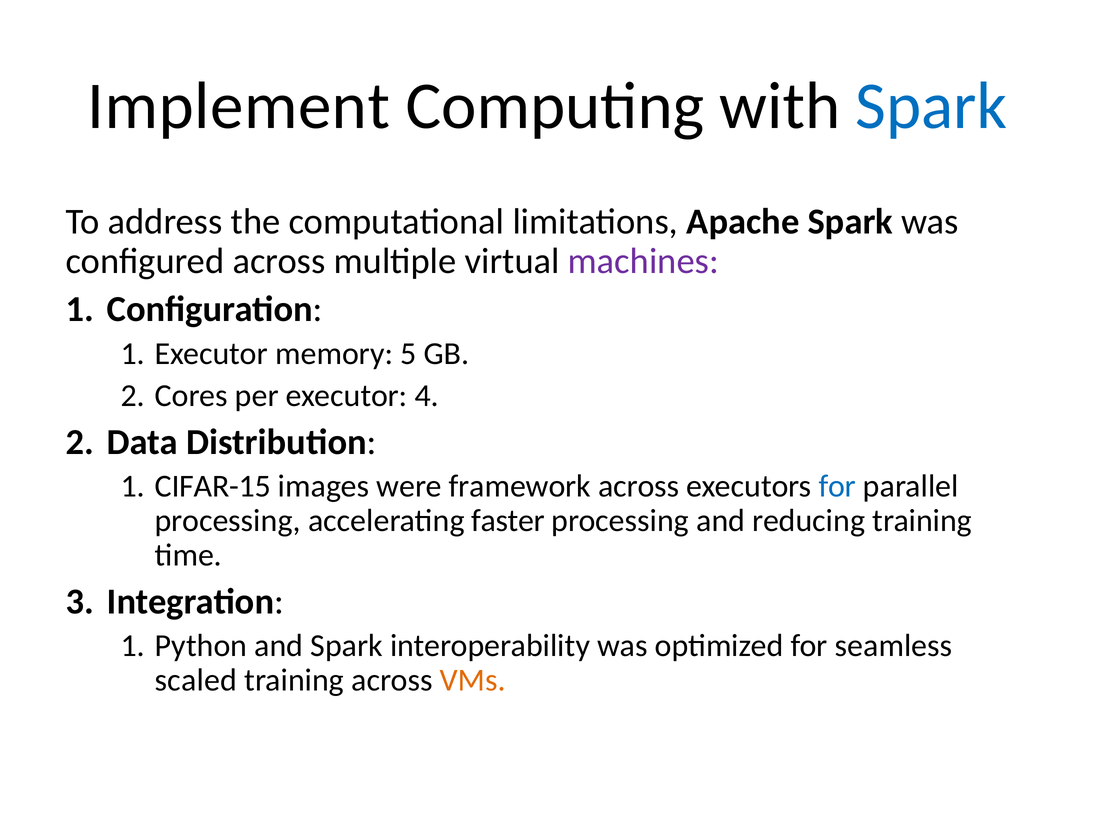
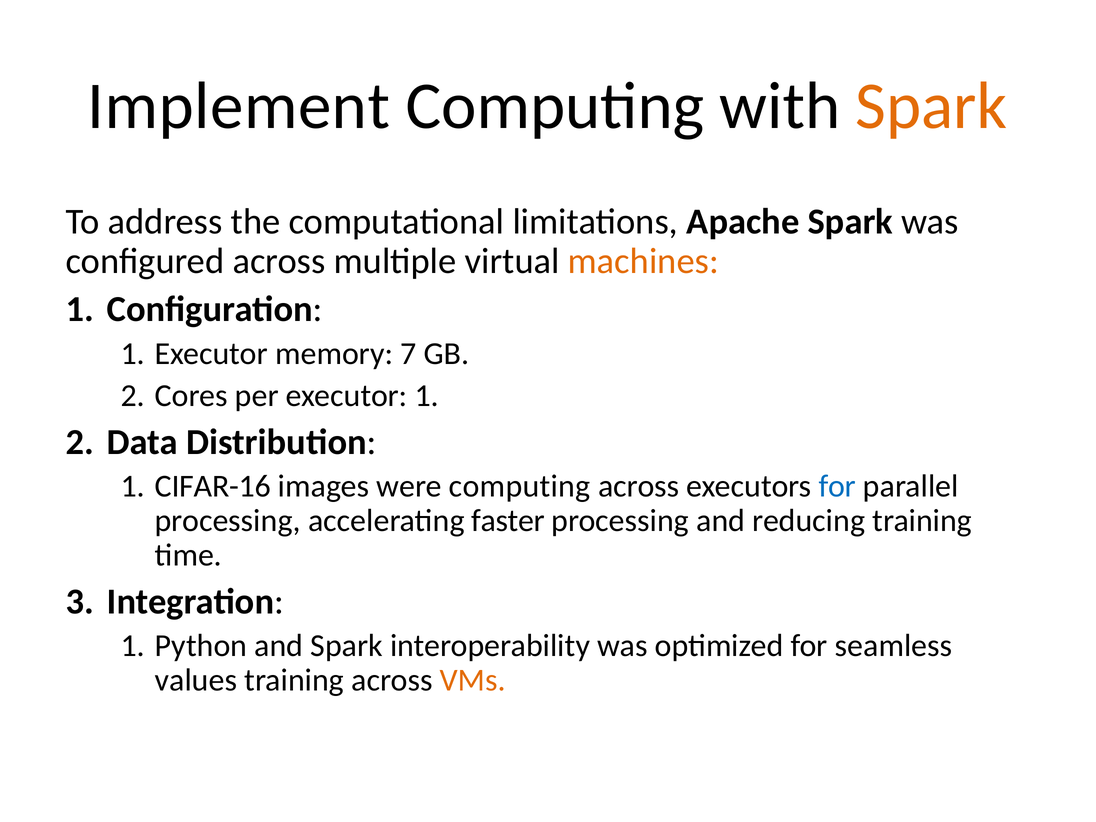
Spark at (931, 106) colour: blue -> orange
machines colour: purple -> orange
5: 5 -> 7
executor 4: 4 -> 1
CIFAR-15: CIFAR-15 -> CIFAR-16
were framework: framework -> computing
scaled: scaled -> values
